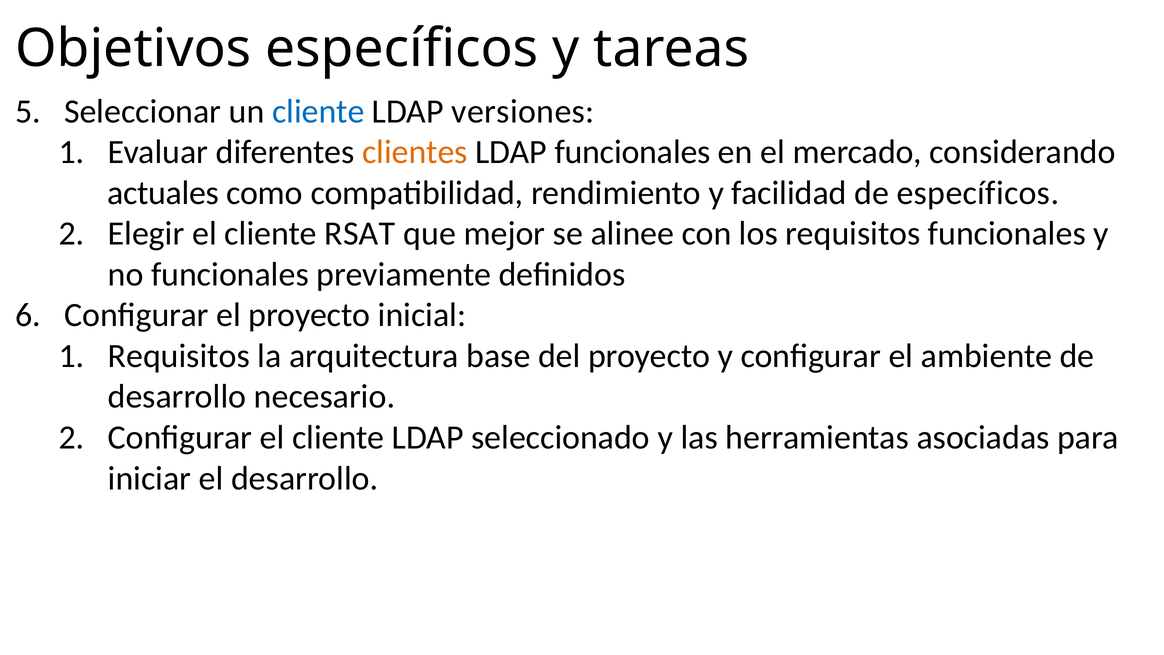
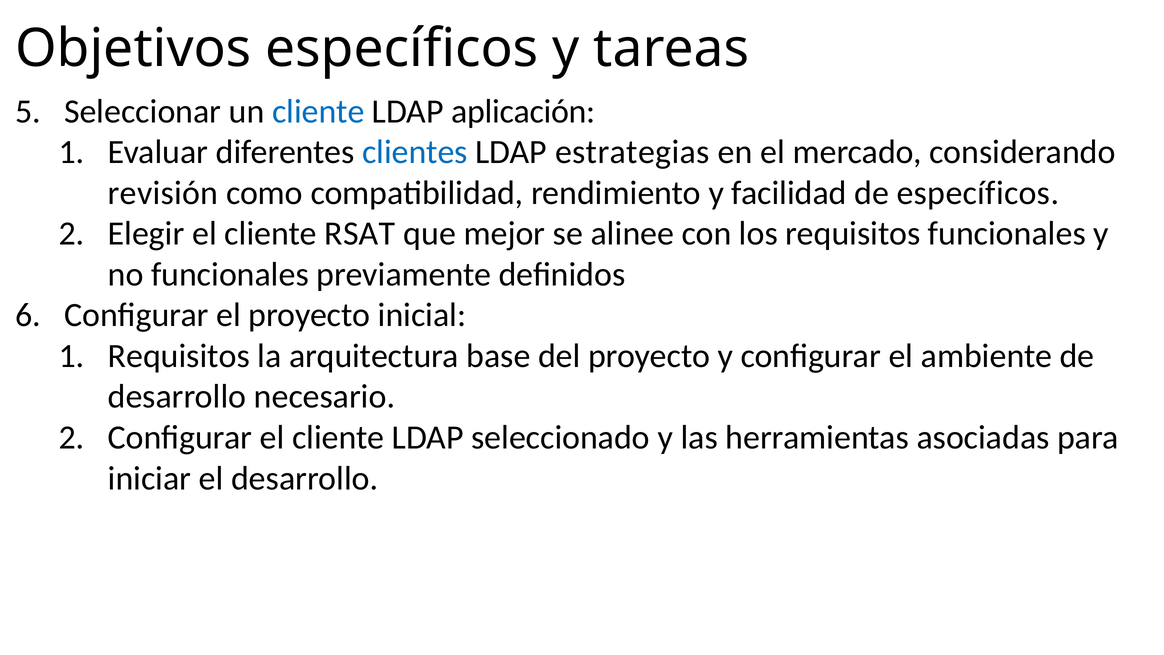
versiones: versiones -> aplicación
clientes colour: orange -> blue
LDAP funcionales: funcionales -> estrategias
actuales: actuales -> revisión
